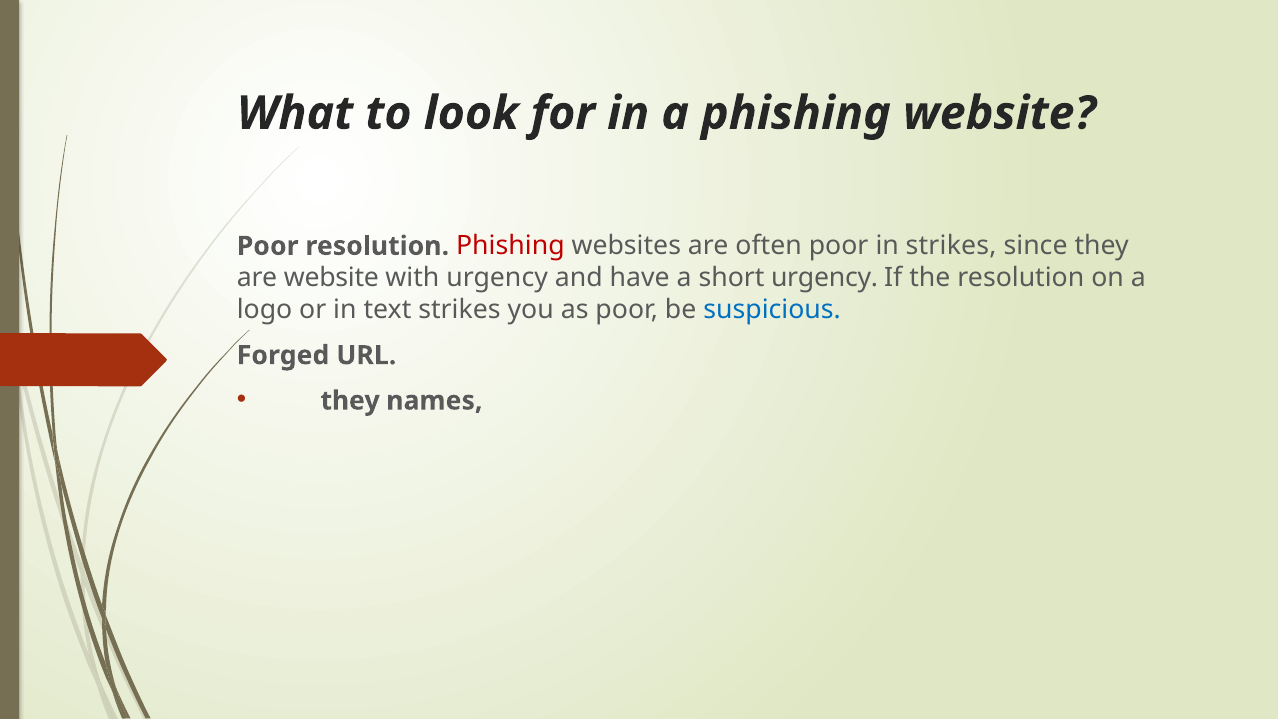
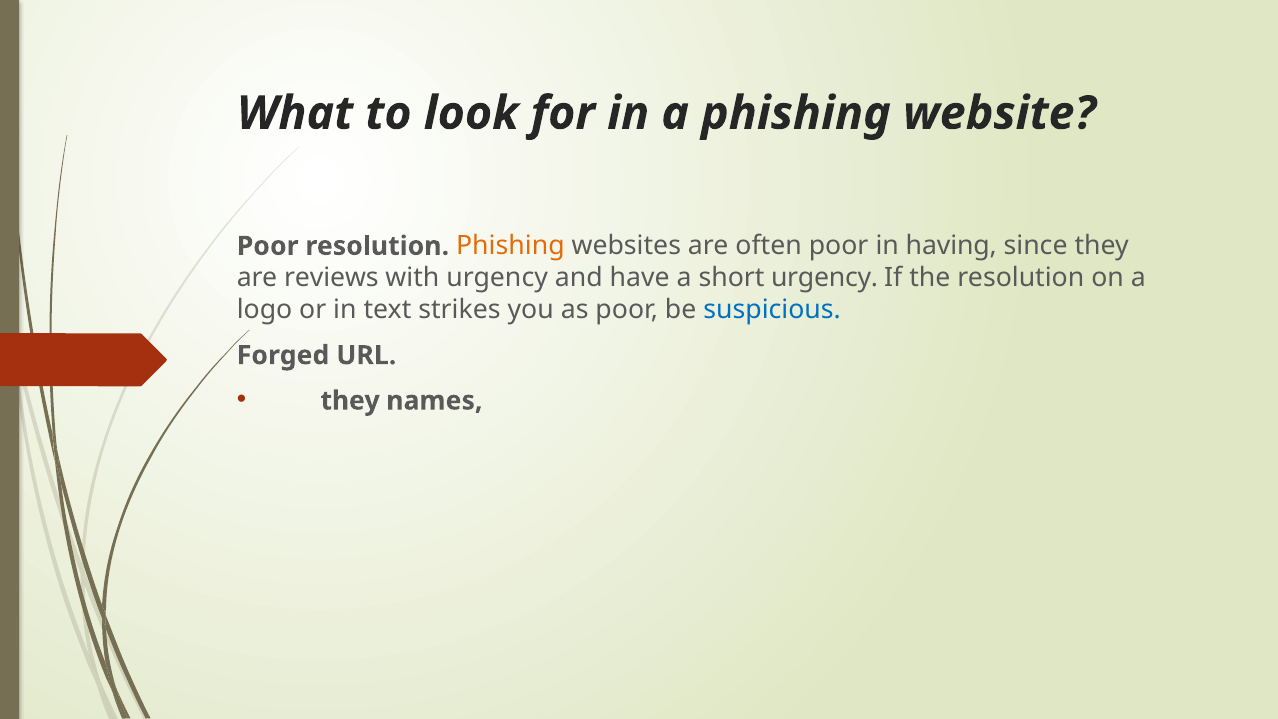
Phishing at (510, 246) colour: red -> orange
in strikes: strikes -> having
are website: website -> reviews
